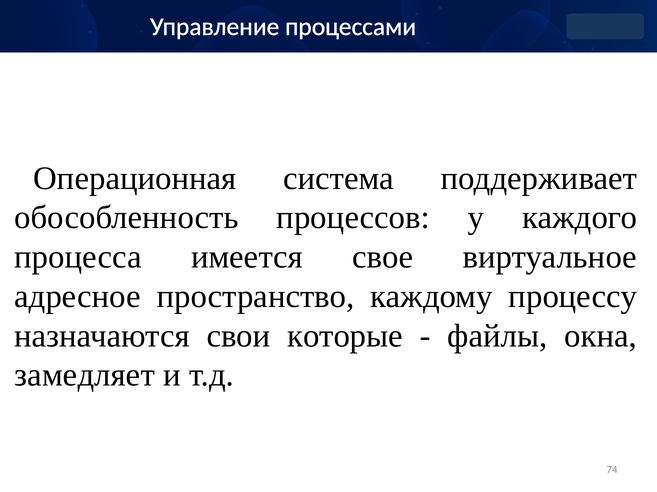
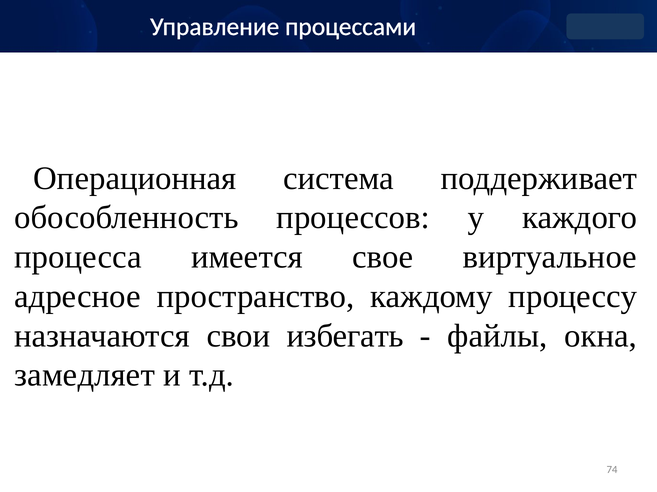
которые: которые -> избегать
